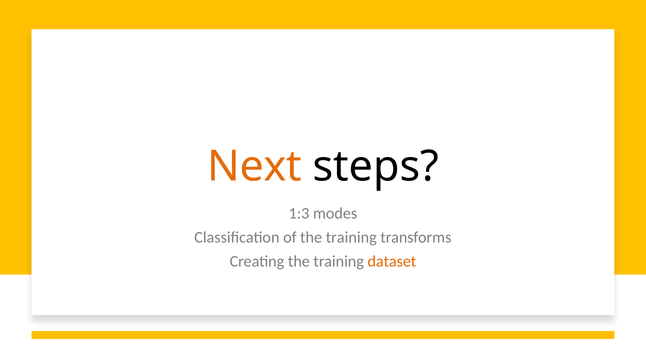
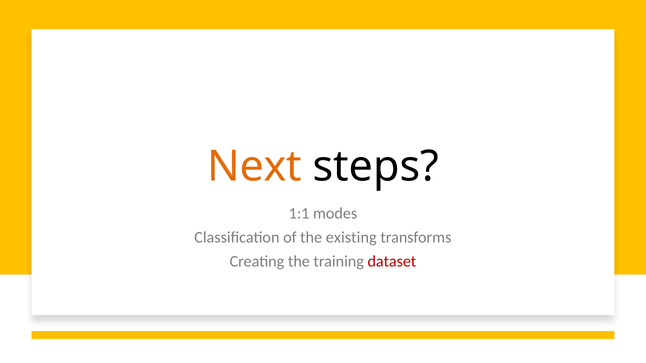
1:3: 1:3 -> 1:1
of the training: training -> existing
dataset colour: orange -> red
